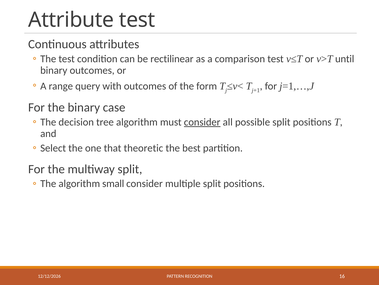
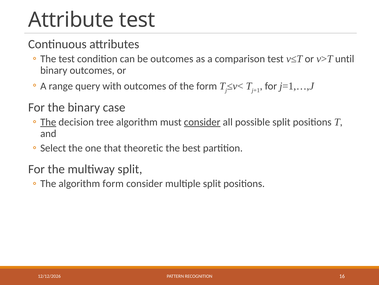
be rectilinear: rectilinear -> outcomes
The at (48, 122) underline: none -> present
algorithm small: small -> form
